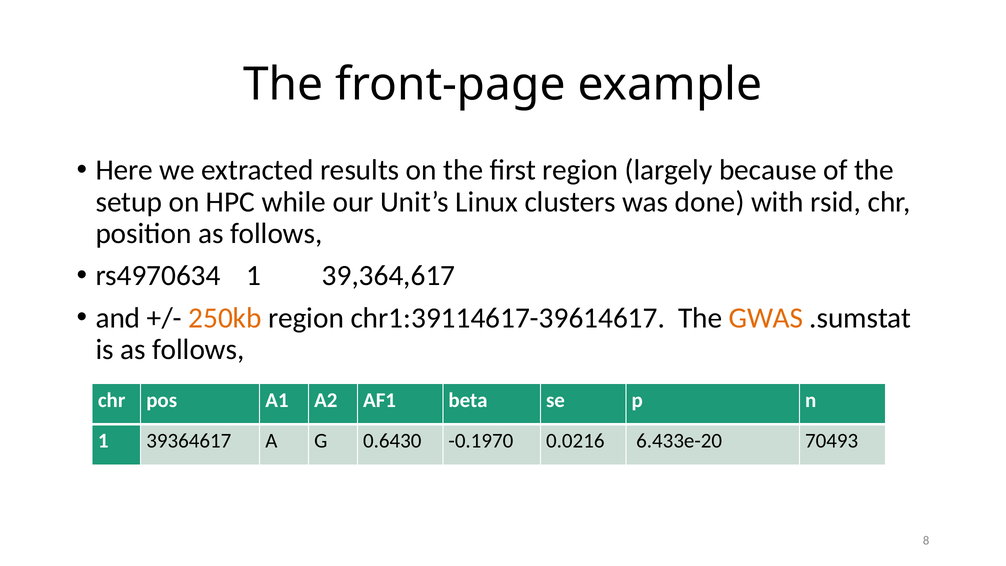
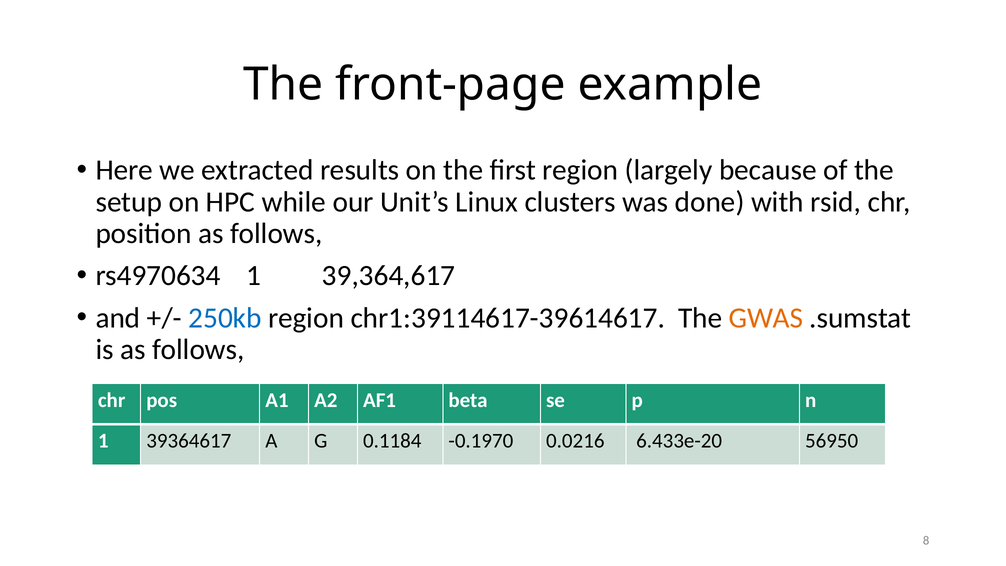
250kb colour: orange -> blue
0.6430: 0.6430 -> 0.1184
70493: 70493 -> 56950
